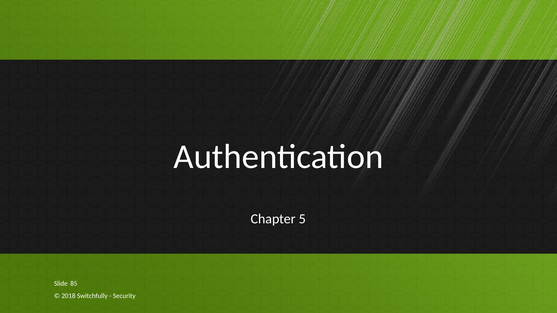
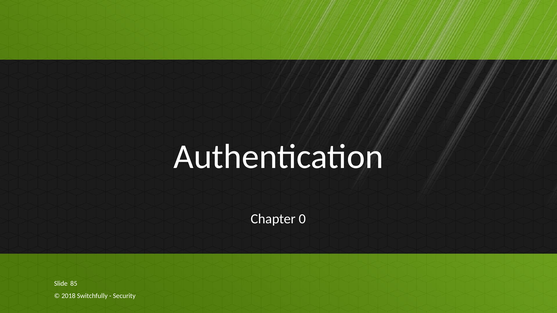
5: 5 -> 0
